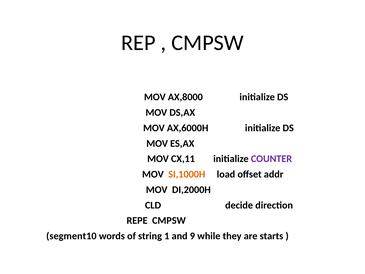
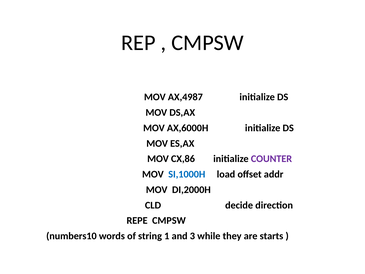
AX,8000: AX,8000 -> AX,4987
CX,11: CX,11 -> CX,86
SI,1000H colour: orange -> blue
segment10: segment10 -> numbers10
9: 9 -> 3
